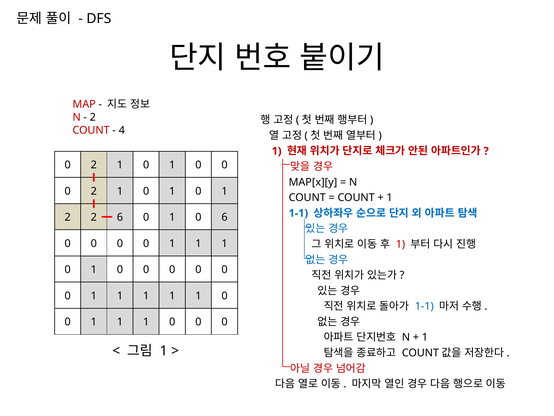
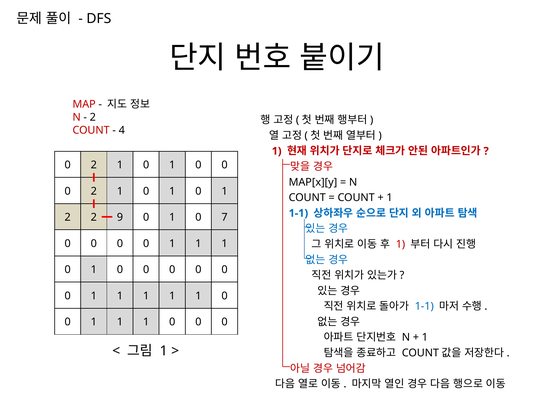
2 6: 6 -> 9
0 6: 6 -> 7
